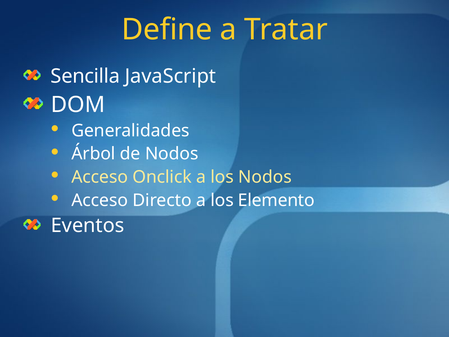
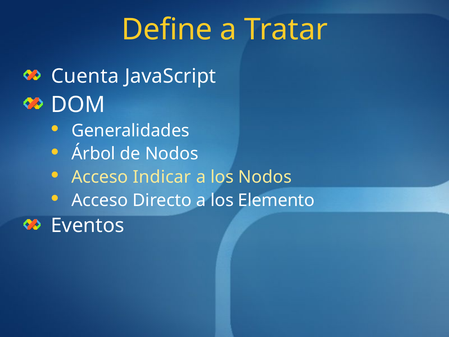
Sencilla: Sencilla -> Cuenta
Onclick: Onclick -> Indicar
